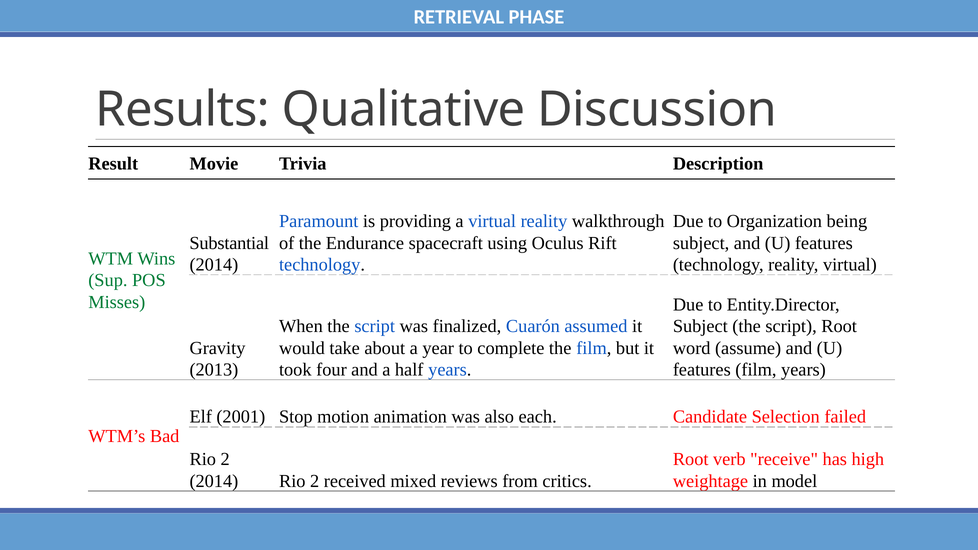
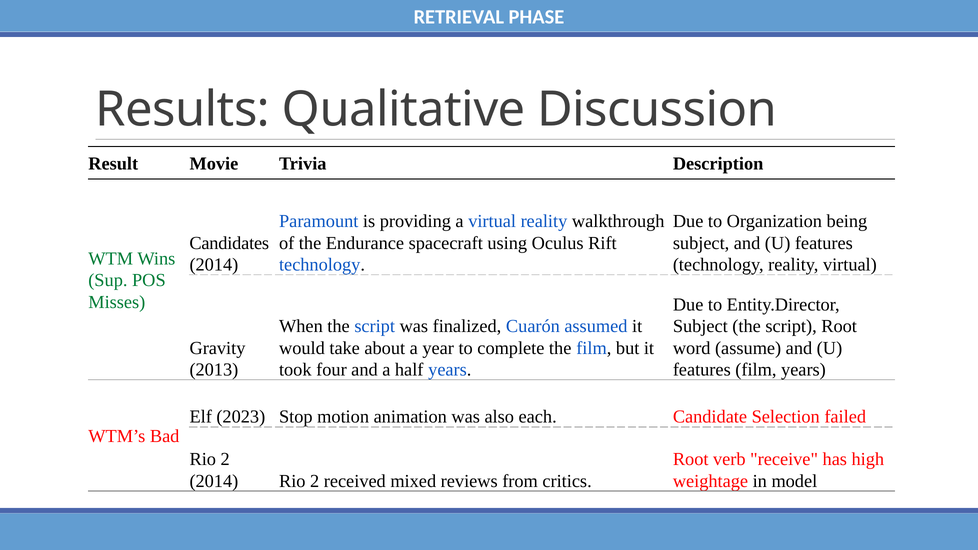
Substantial: Substantial -> Candidates
2001: 2001 -> 2023
